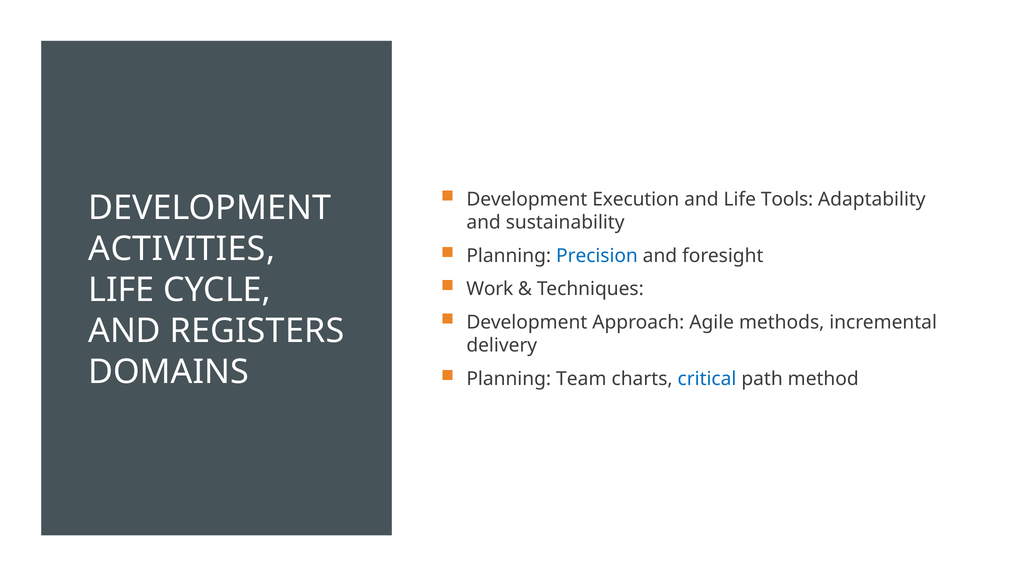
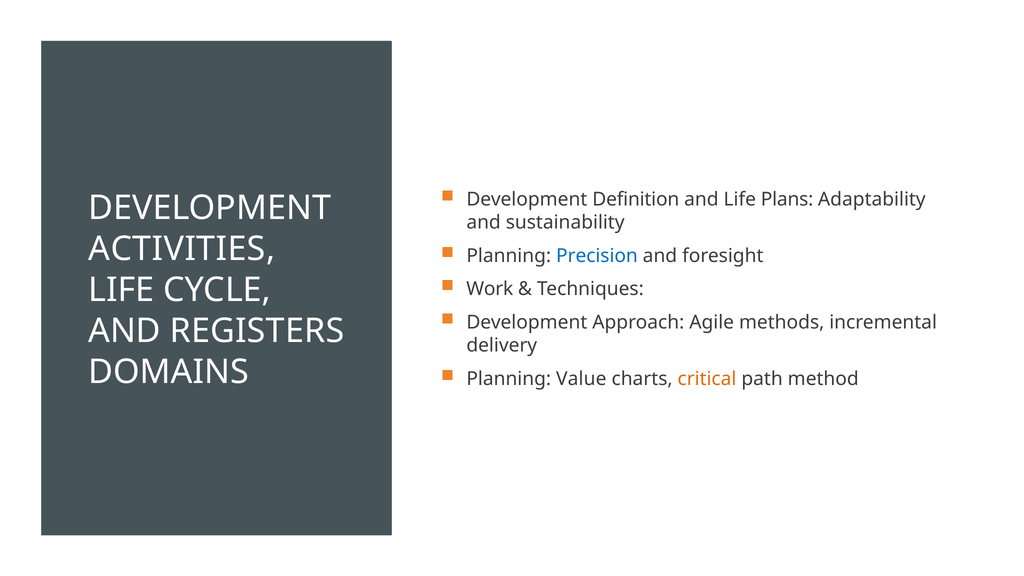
Execution: Execution -> Definition
Tools: Tools -> Plans
Team: Team -> Value
critical colour: blue -> orange
